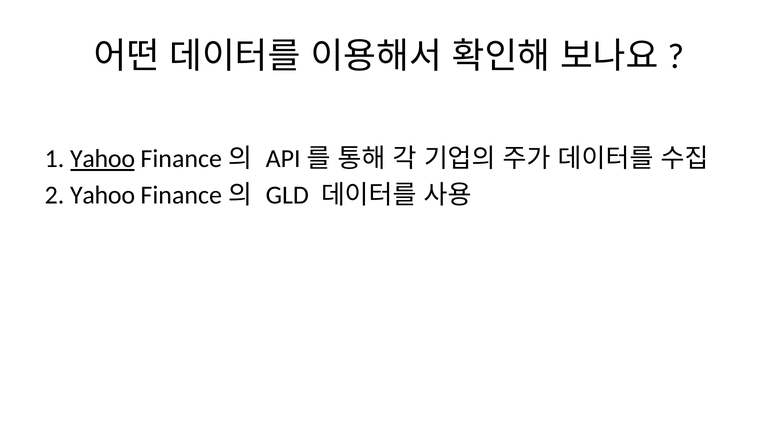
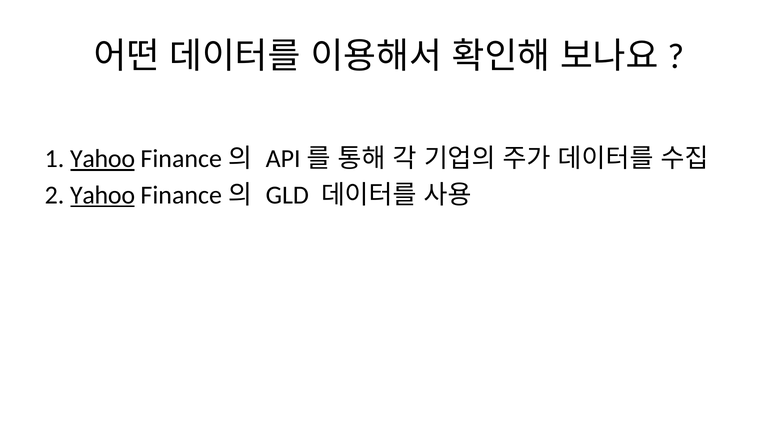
Yahoo at (103, 195) underline: none -> present
